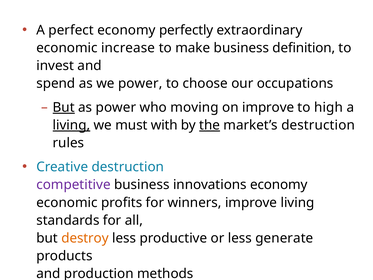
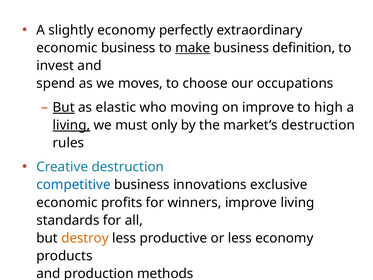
perfect: perfect -> slightly
economic increase: increase -> business
make underline: none -> present
we power: power -> moves
as power: power -> elastic
with: with -> only
the underline: present -> none
competitive colour: purple -> blue
innovations economy: economy -> exclusive
less generate: generate -> economy
